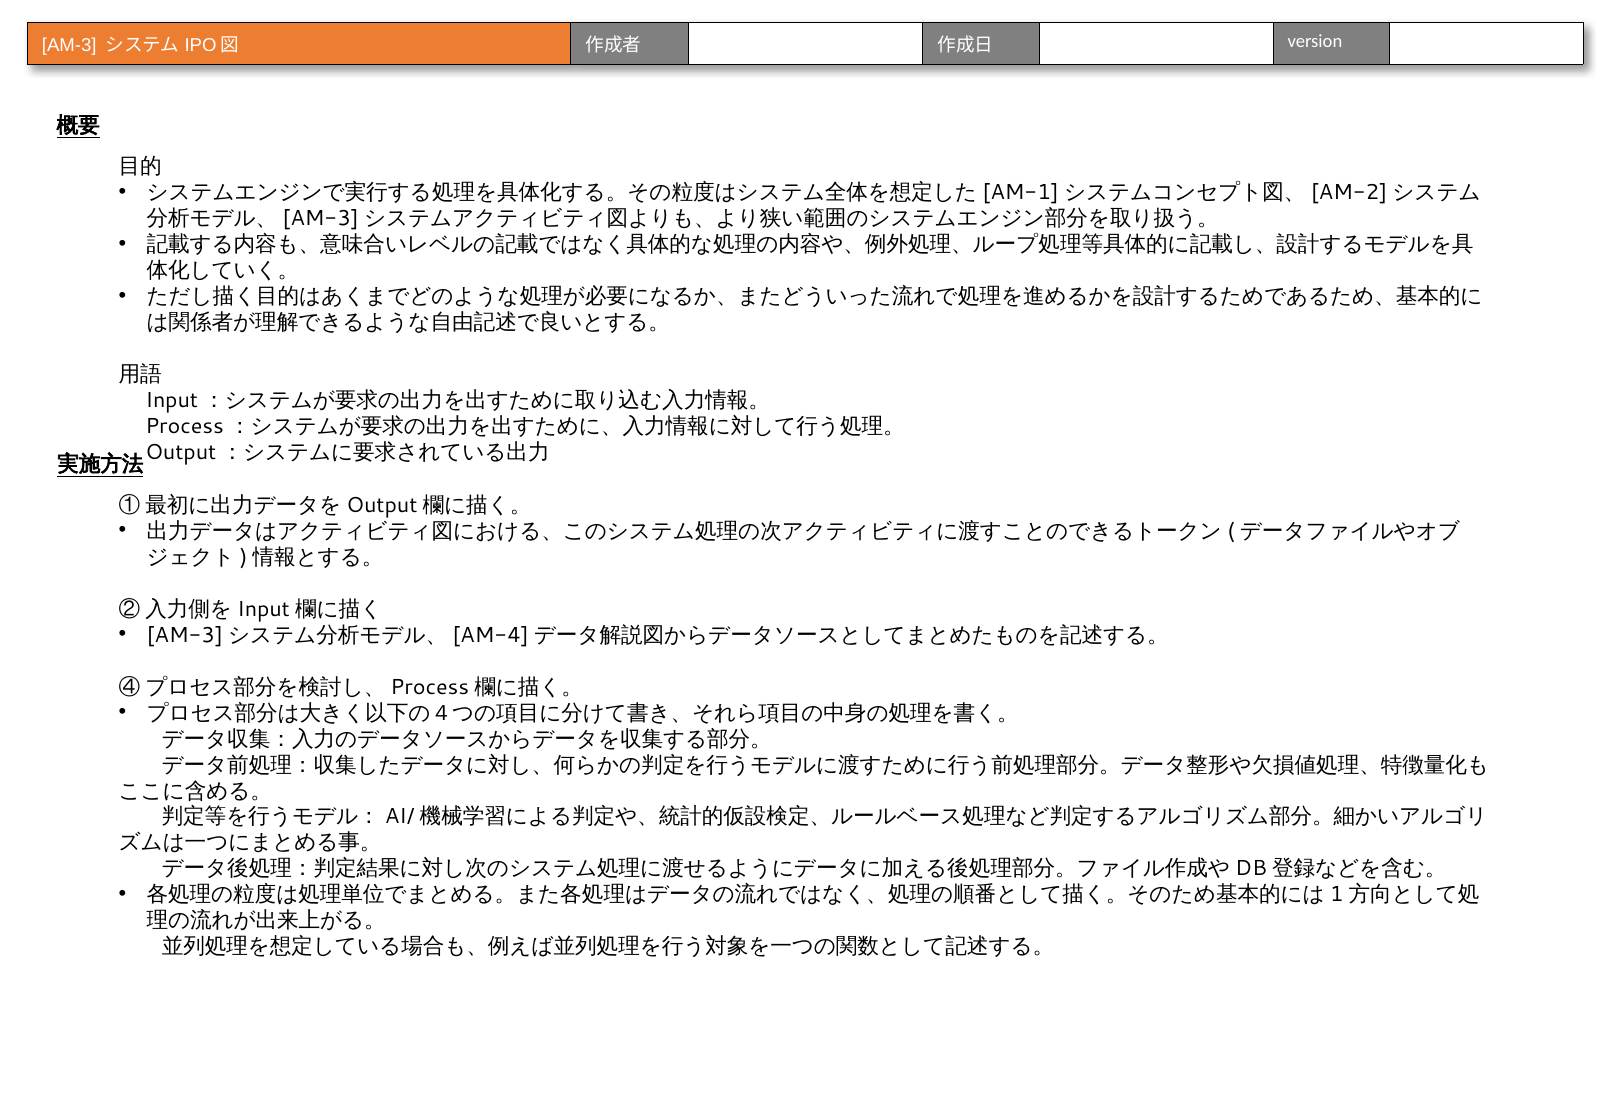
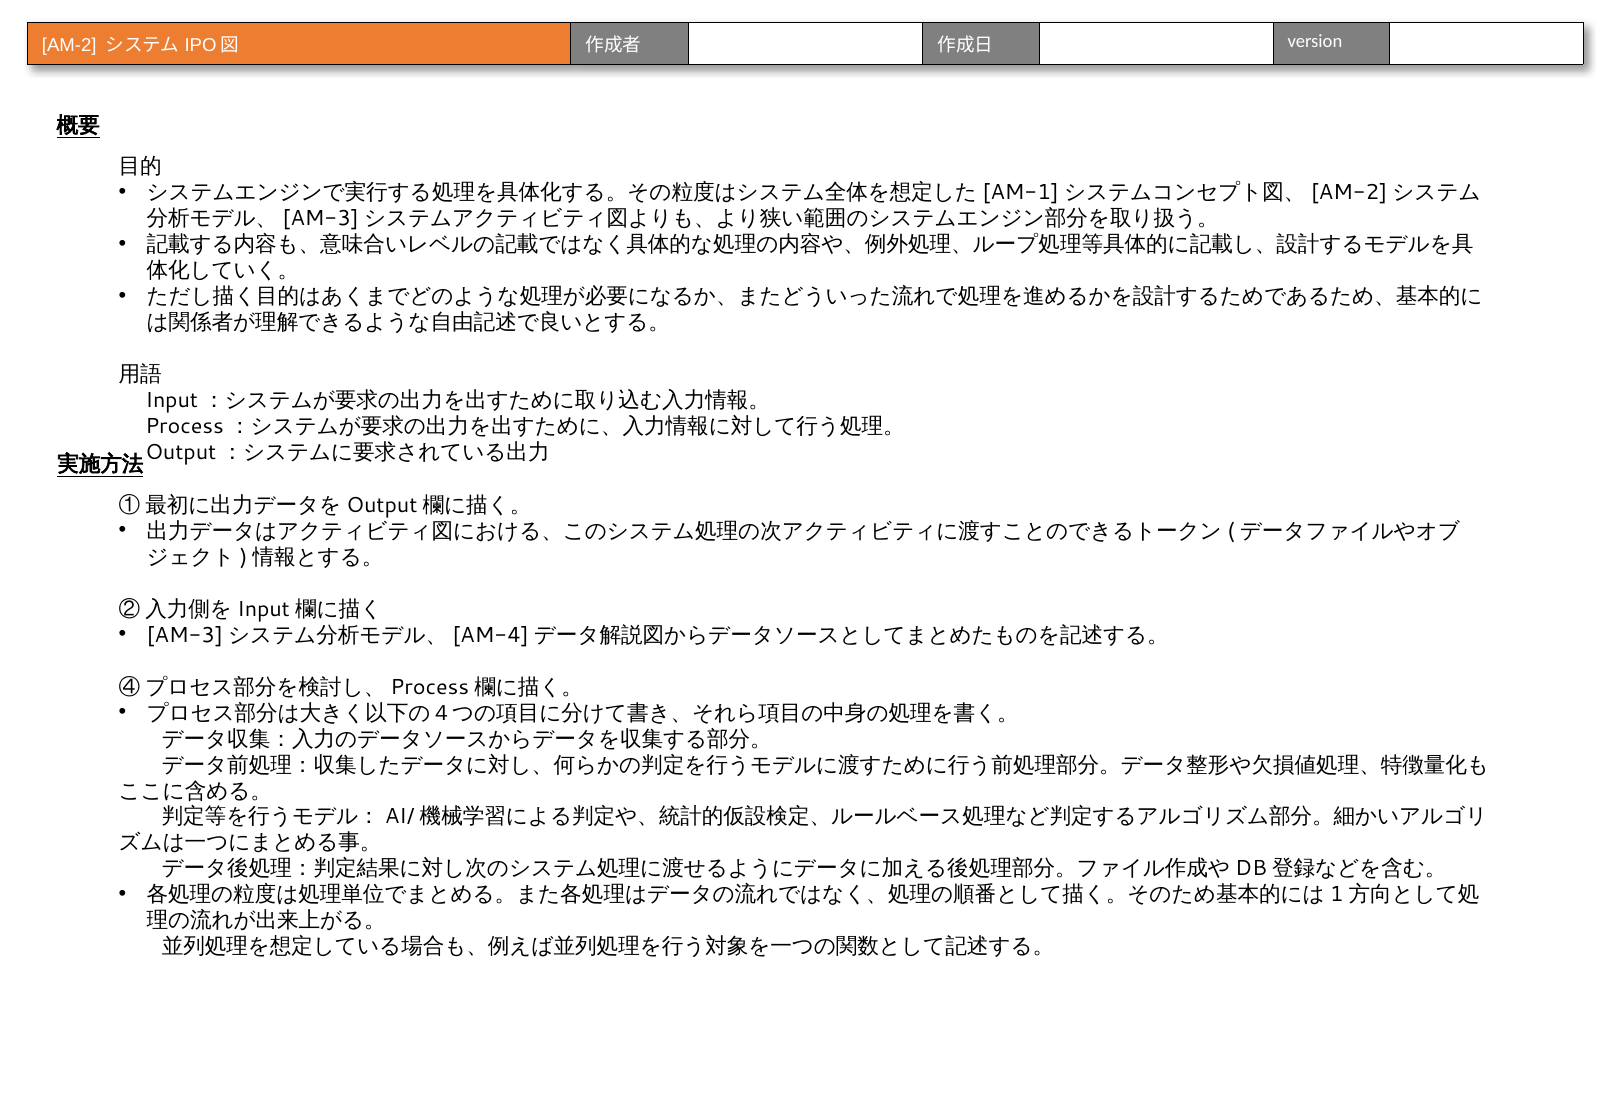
AM-3: AM-3 -> AM-2
